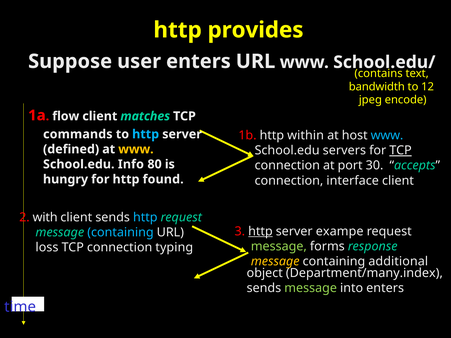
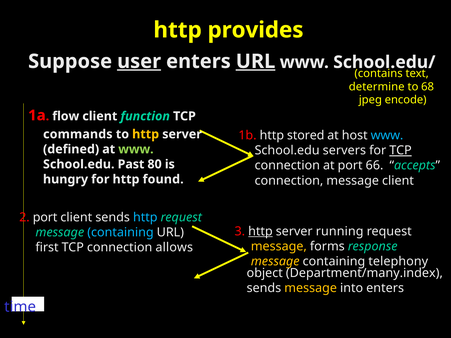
user underline: none -> present
URL at (256, 61) underline: none -> present
bandwidth: bandwidth -> determine
12: 12 -> 68
matches: matches -> function
within: within -> stored
http at (146, 134) colour: light blue -> yellow
www at (136, 149) colour: yellow -> light green
30: 30 -> 66
Info: Info -> Past
connection interface: interface -> message
2 with: with -> port
exampe: exampe -> running
message at (279, 246) colour: light green -> yellow
loss: loss -> first
typing: typing -> allows
additional: additional -> telephony
message at (311, 288) colour: light green -> yellow
